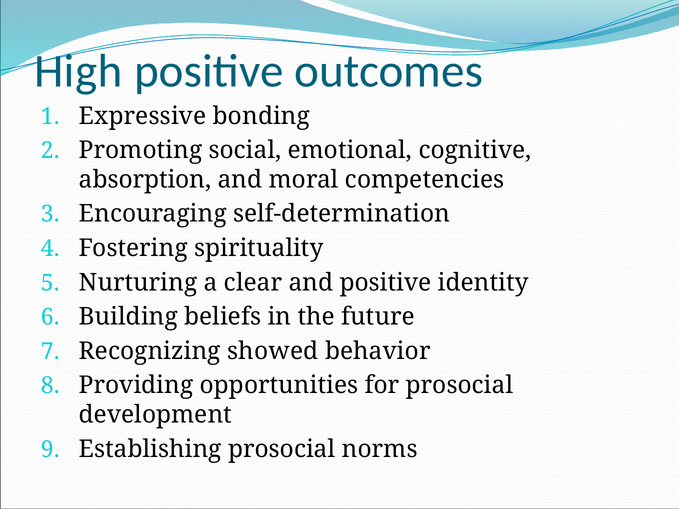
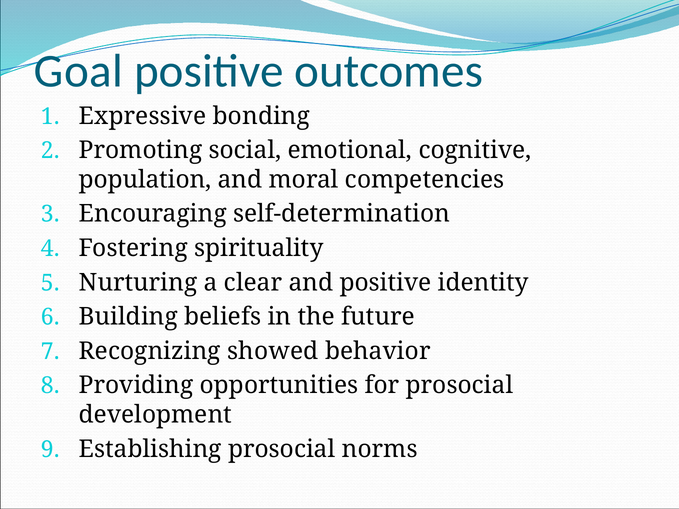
High: High -> Goal
absorption: absorption -> population
